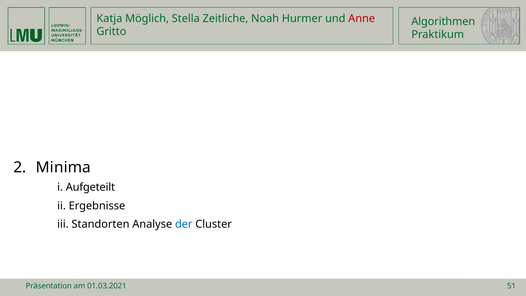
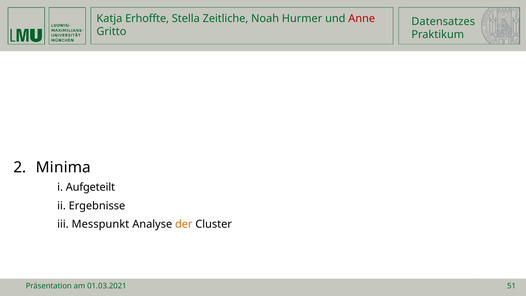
Möglich: Möglich -> Erhoffte
Algorithmen: Algorithmen -> Datensatzes
Standorten: Standorten -> Messpunkt
der colour: blue -> orange
